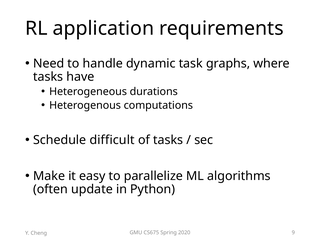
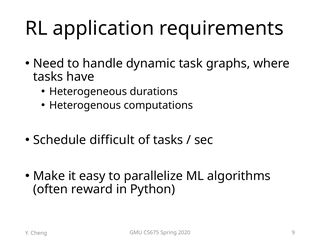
update: update -> reward
